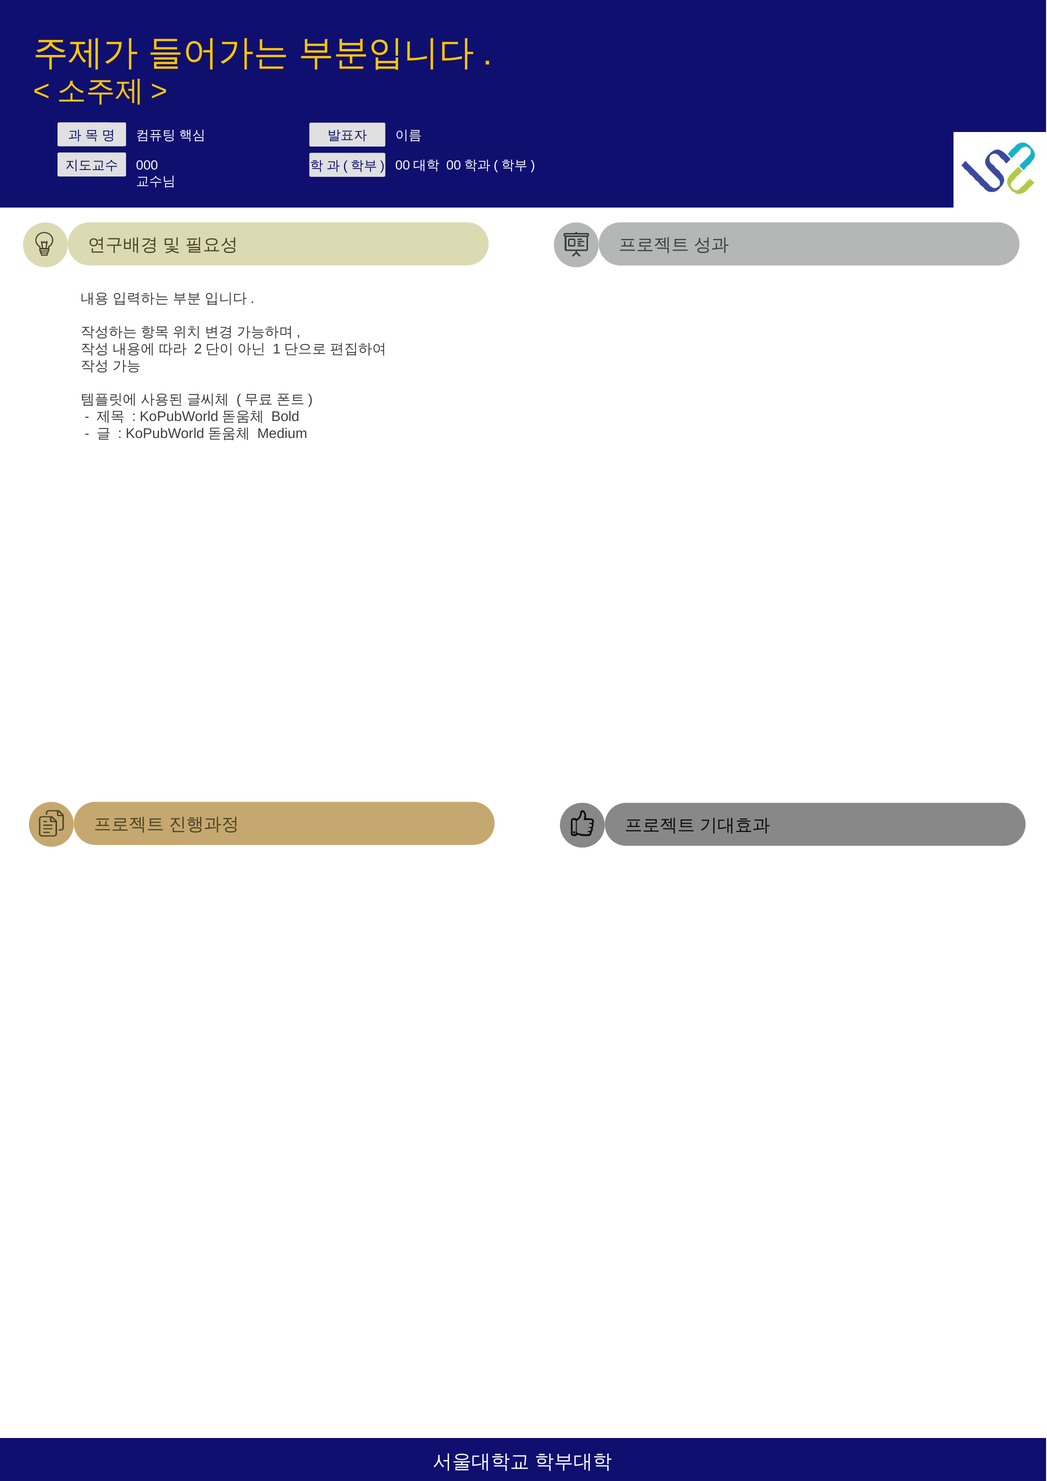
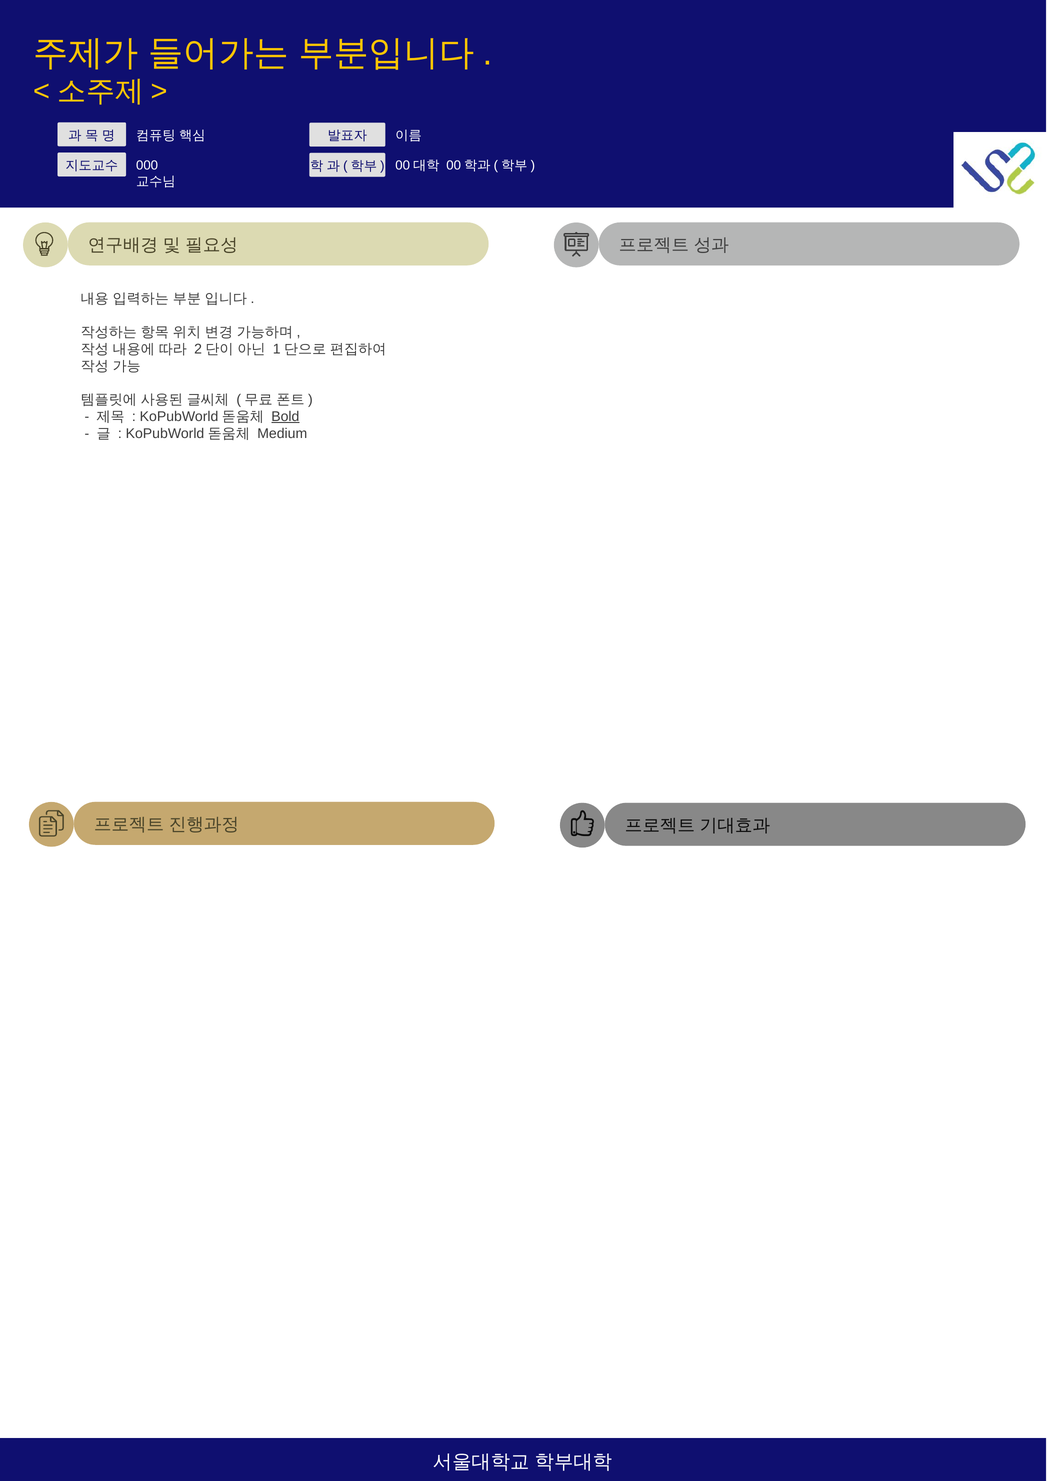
Bold underline: none -> present
